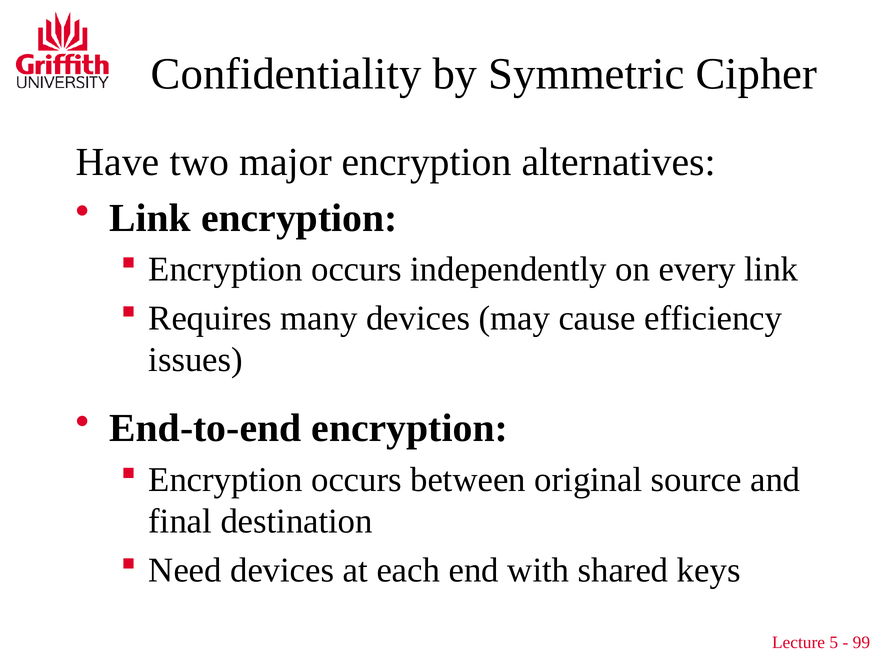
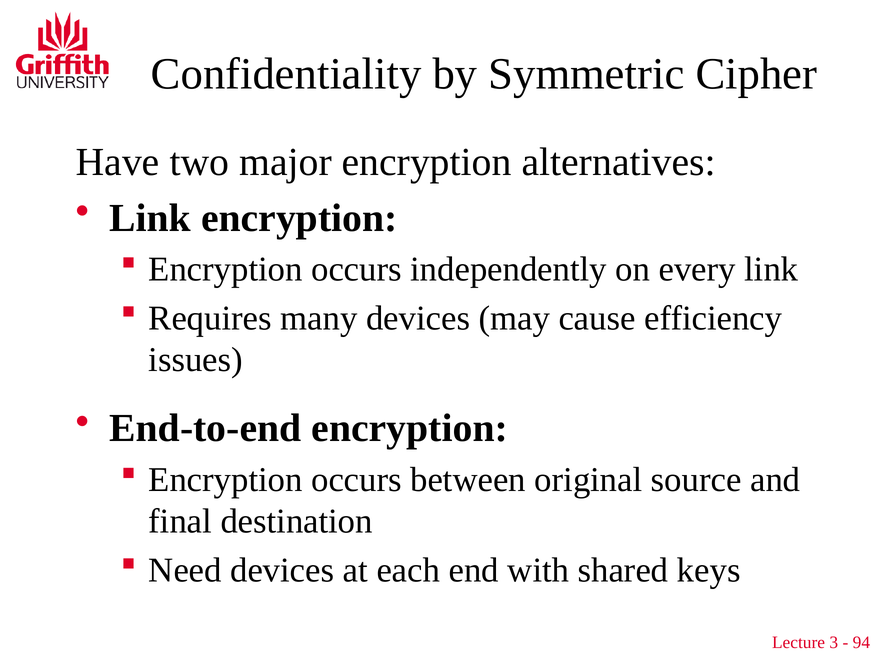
5: 5 -> 3
99: 99 -> 94
